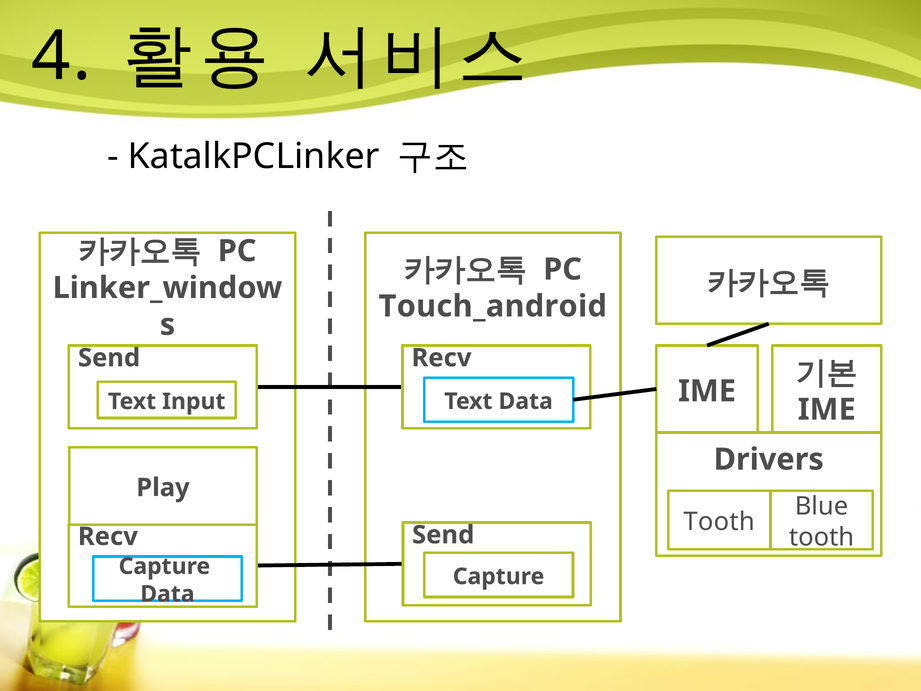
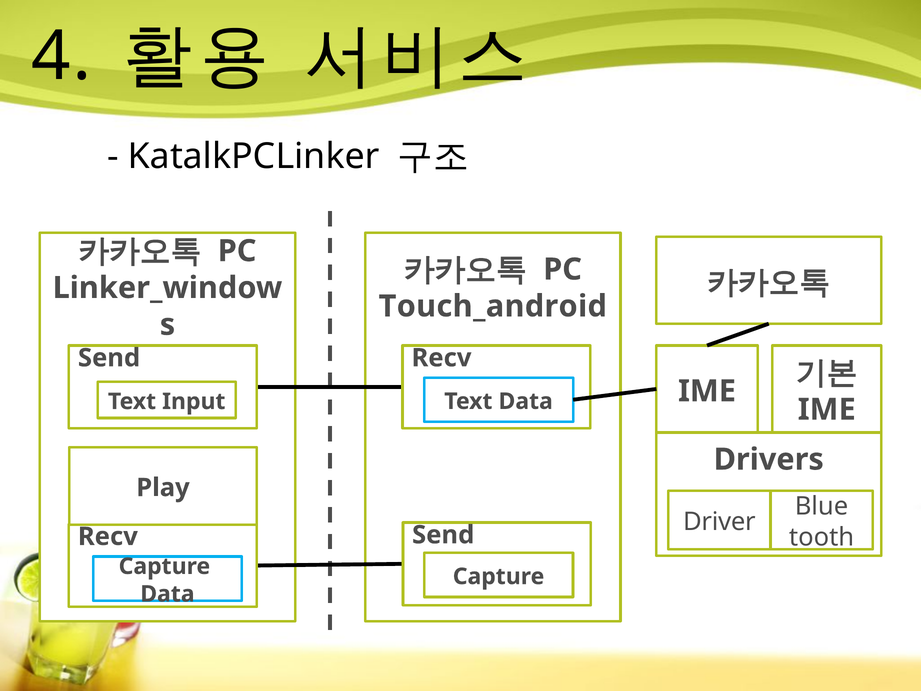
Tooth at (719, 522): Tooth -> Driver
